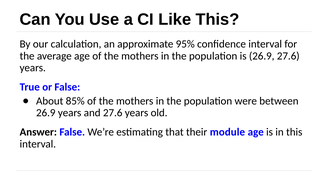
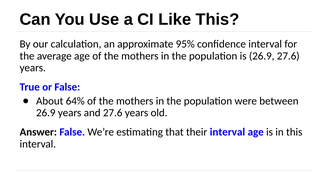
85%: 85% -> 64%
their module: module -> interval
